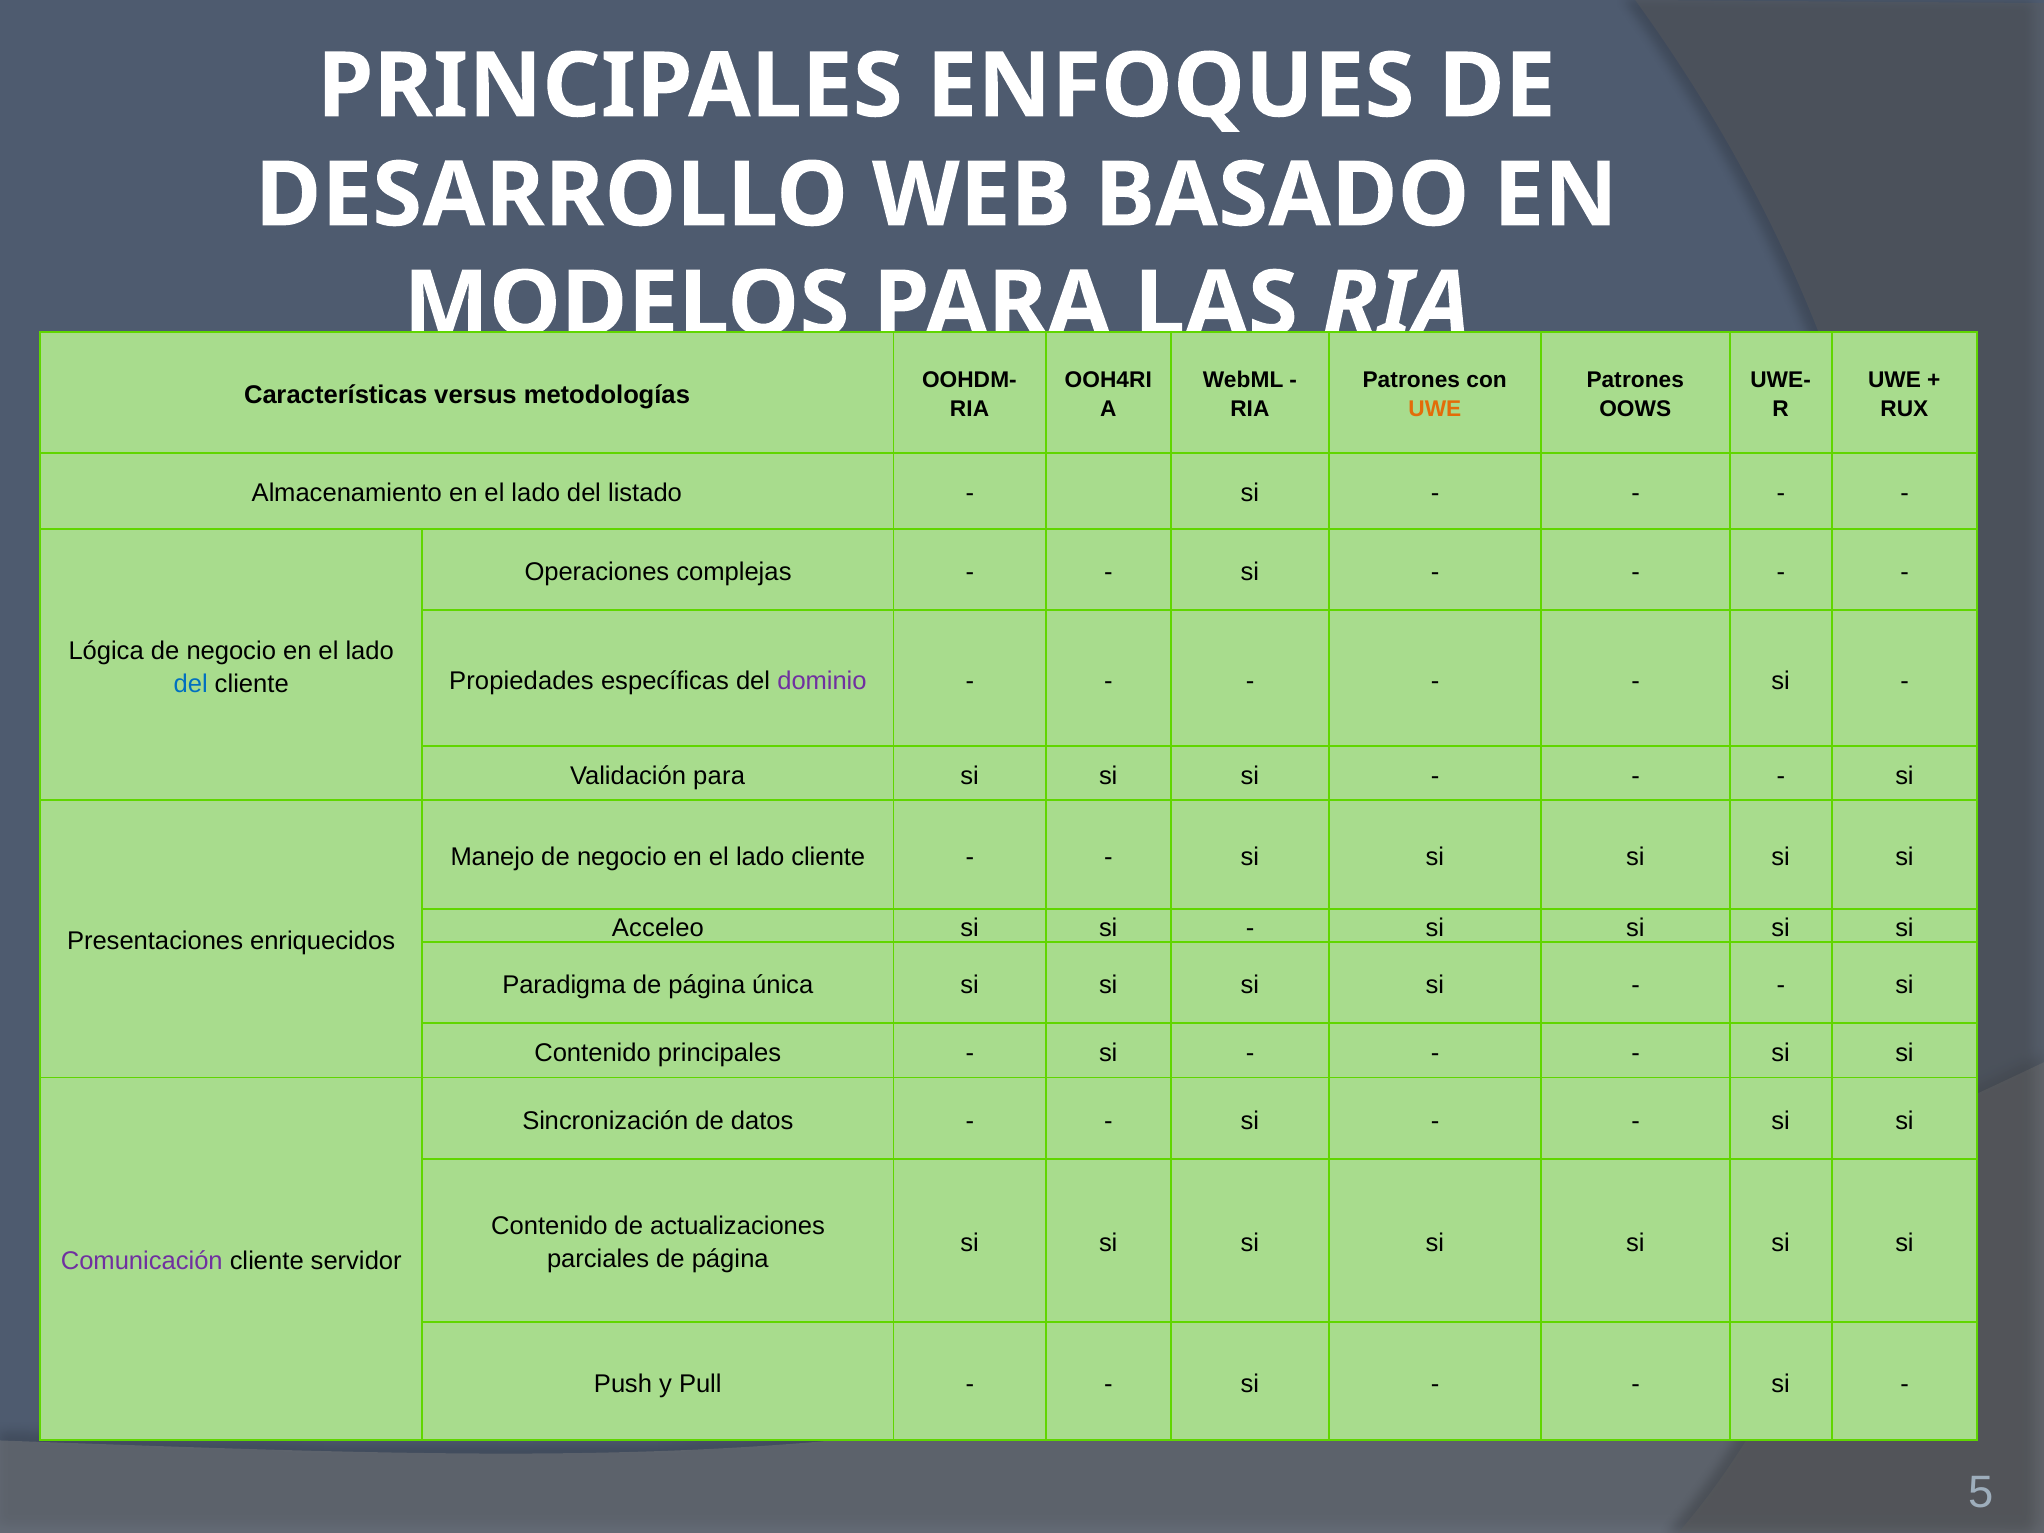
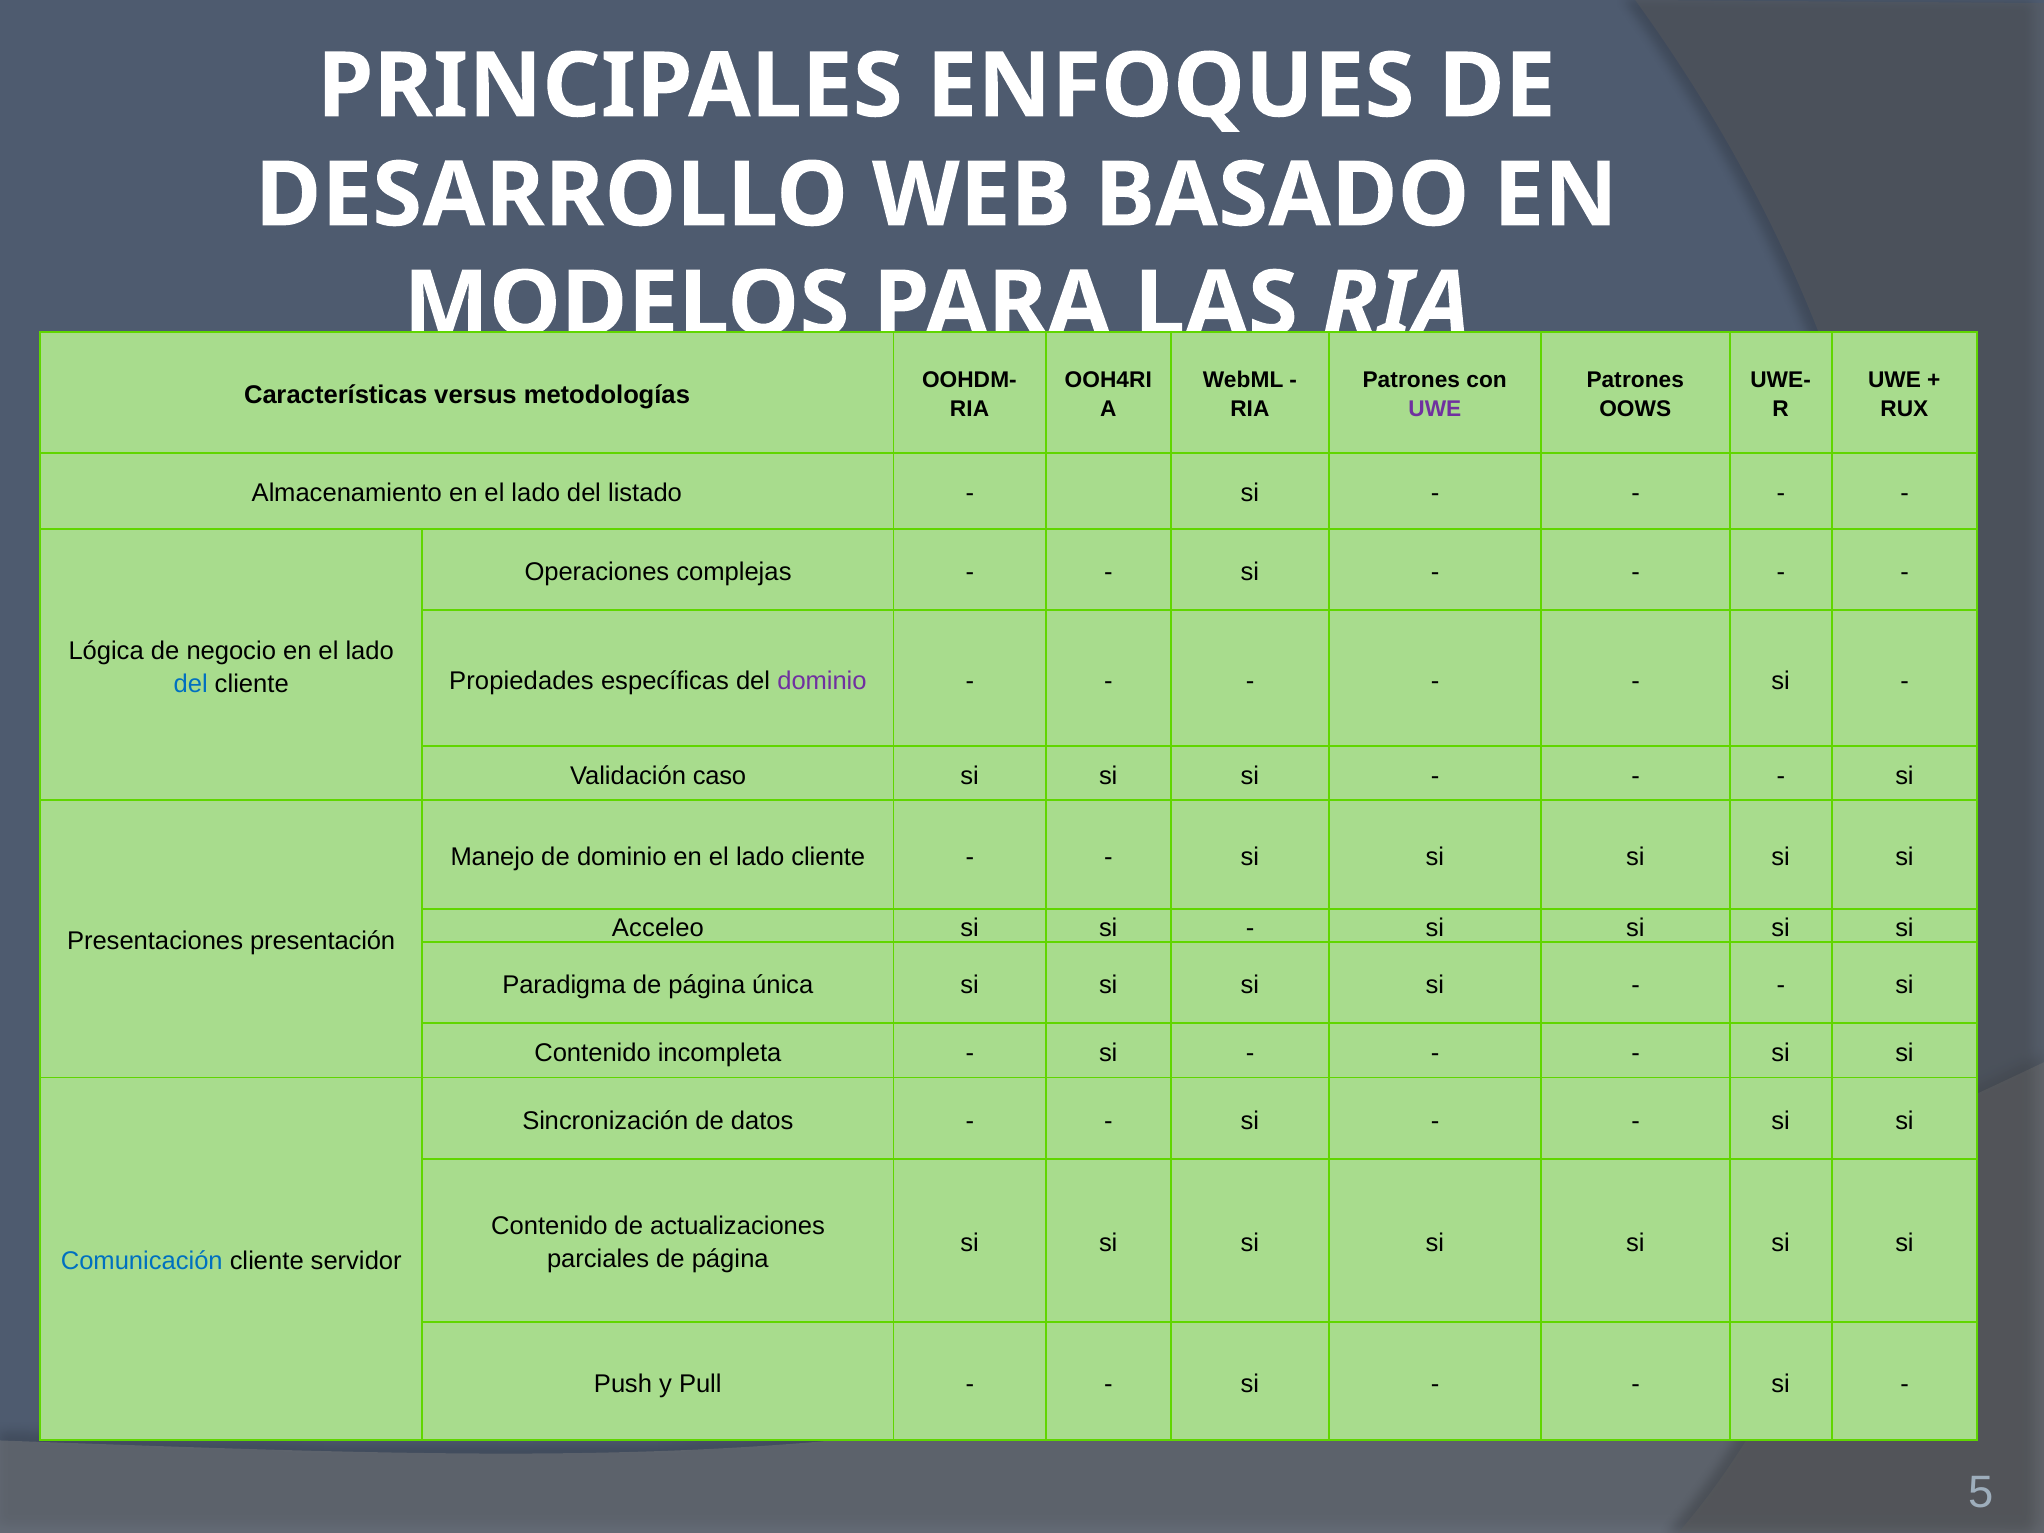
UWE at (1435, 409) colour: orange -> purple
Validación para: para -> caso
Manejo de negocio: negocio -> dominio
enriquecidos: enriquecidos -> presentación
Contenido principales: principales -> incompleta
Comunicación colour: purple -> blue
